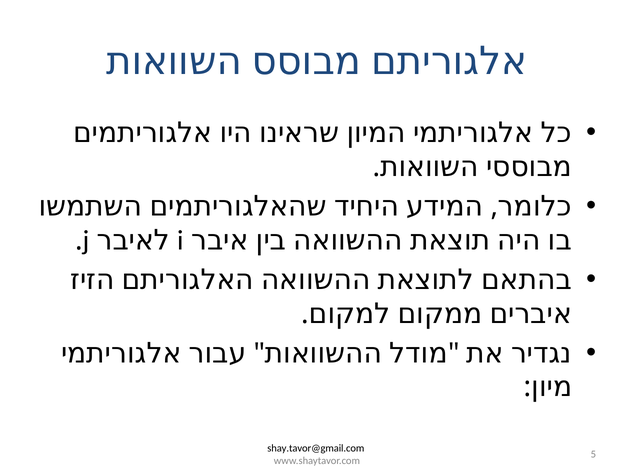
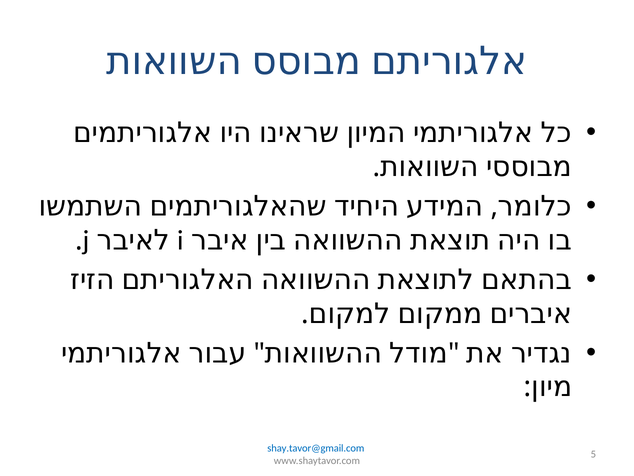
shay.tavor@gmail.com colour: black -> blue
